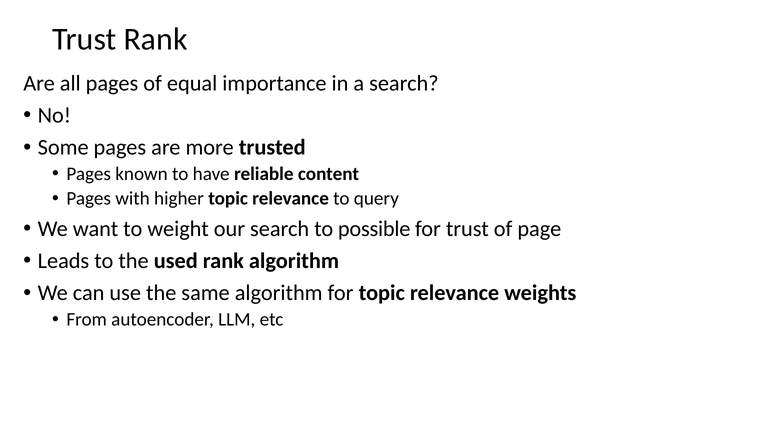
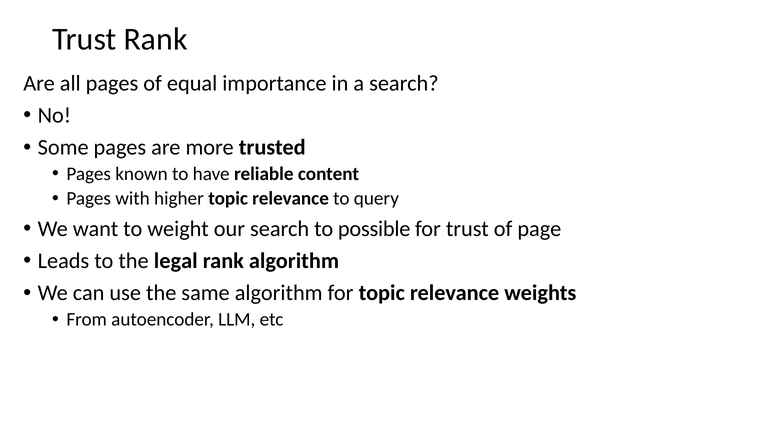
used: used -> legal
